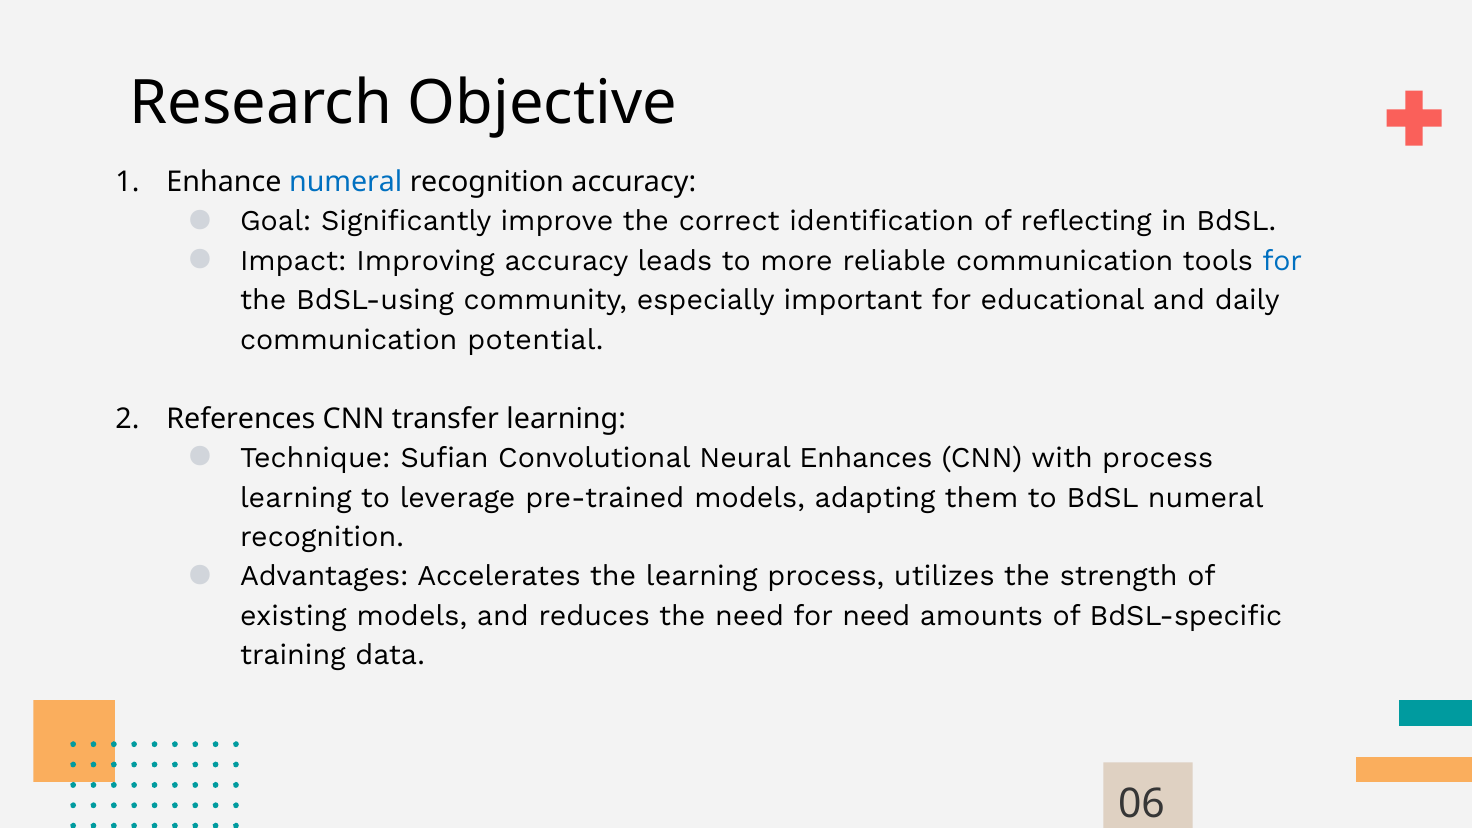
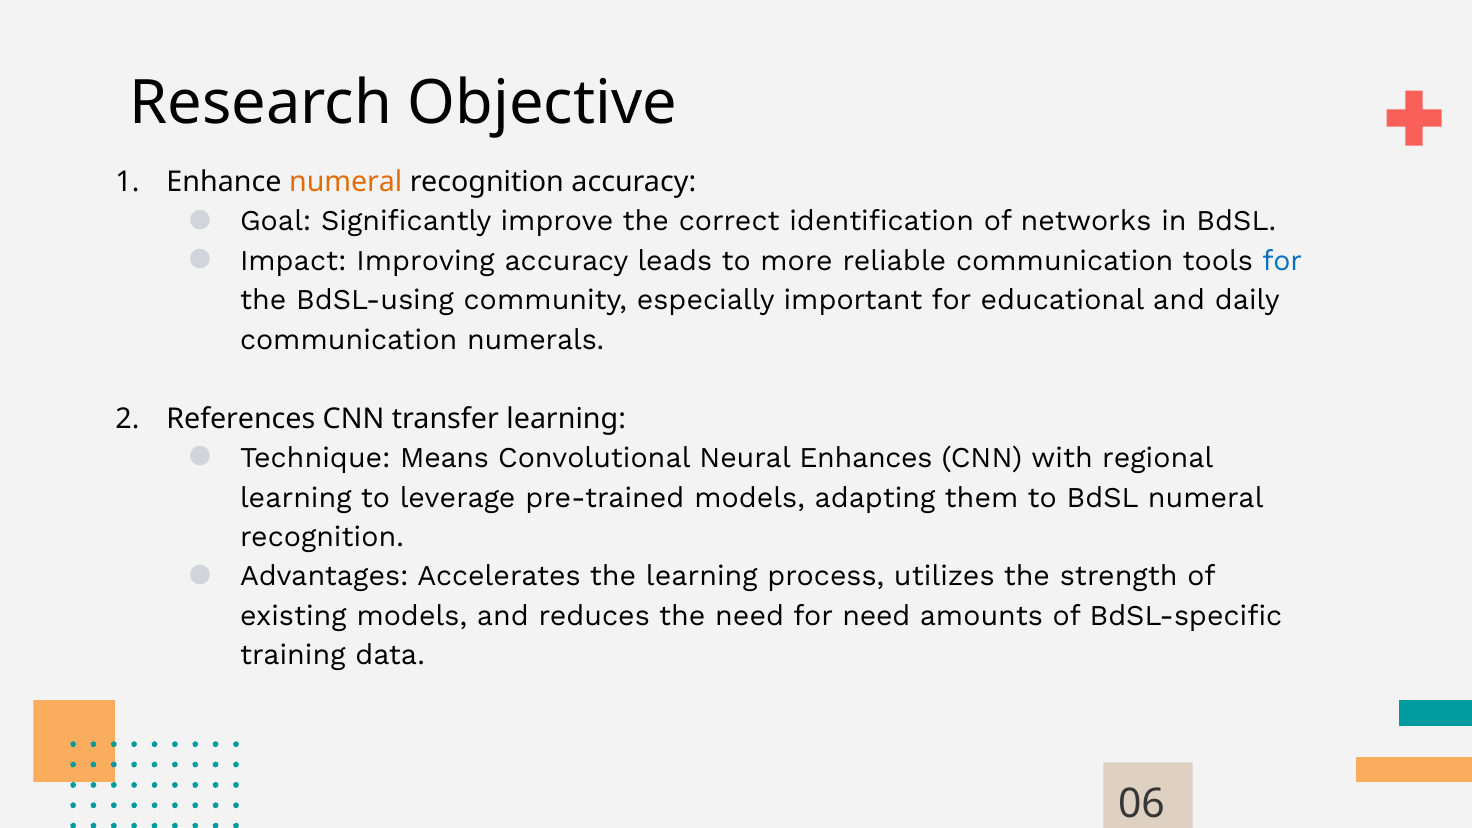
numeral at (346, 182) colour: blue -> orange
reflecting: reflecting -> networks
potential: potential -> numerals
Sufian: Sufian -> Means
with process: process -> regional
